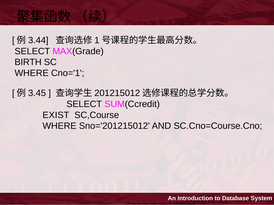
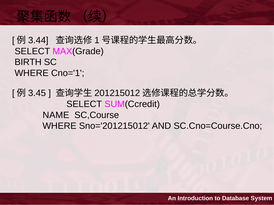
EXIST: EXIST -> NAME
